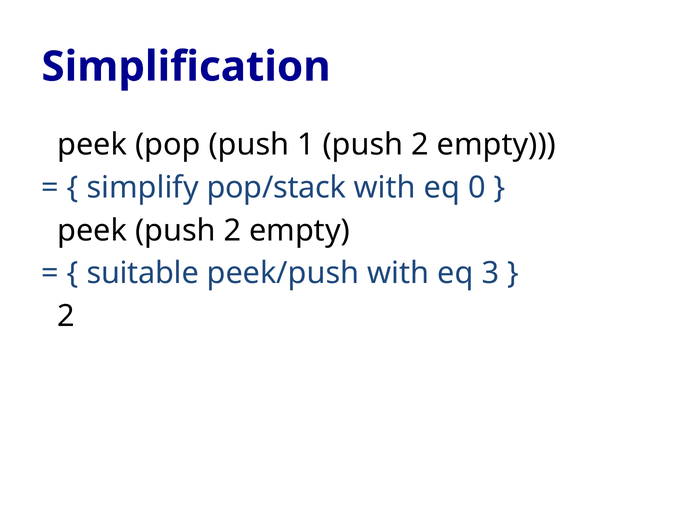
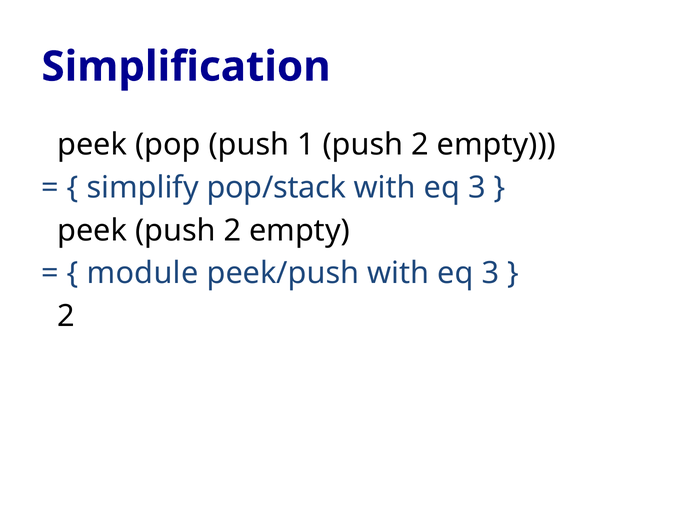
0 at (477, 188): 0 -> 3
suitable: suitable -> module
